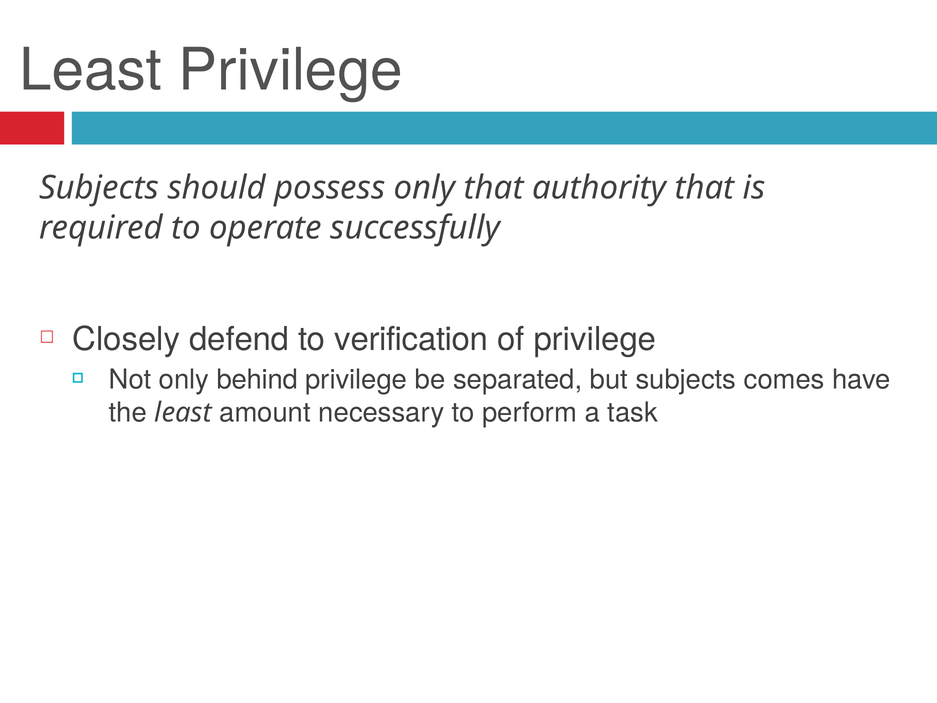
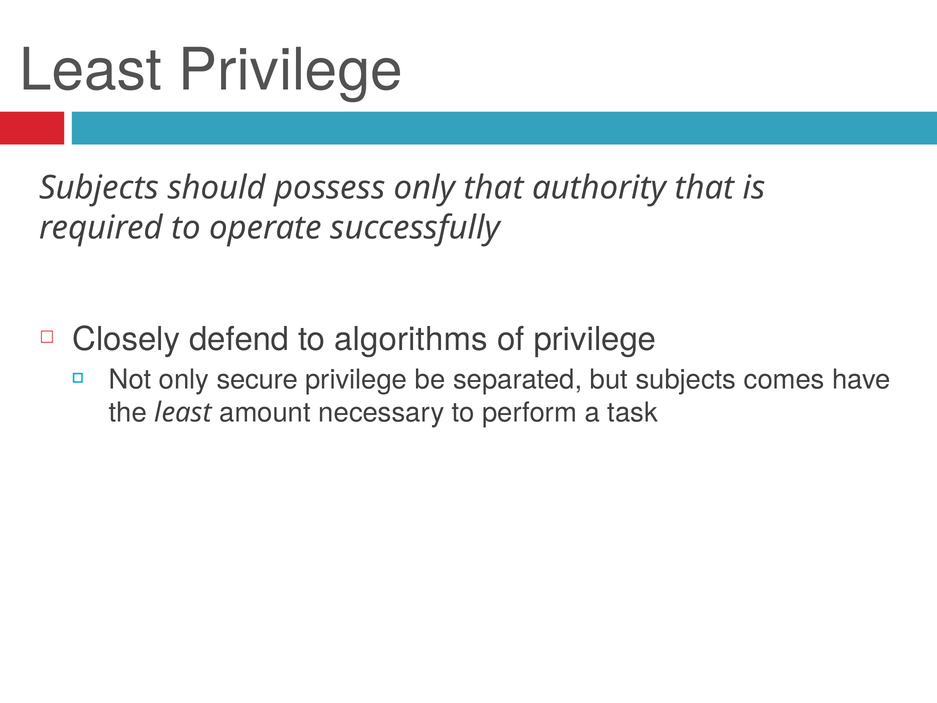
verification: verification -> algorithms
behind: behind -> secure
